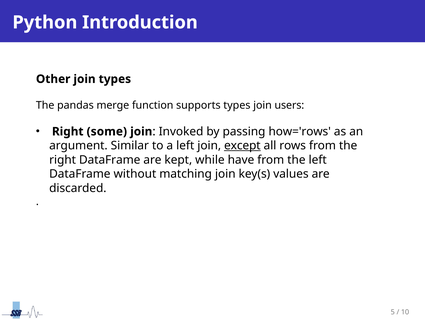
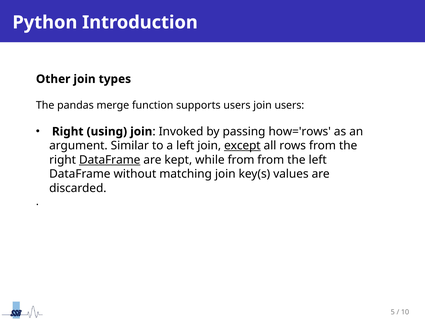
supports types: types -> users
some: some -> using
DataFrame at (110, 160) underline: none -> present
while have: have -> from
